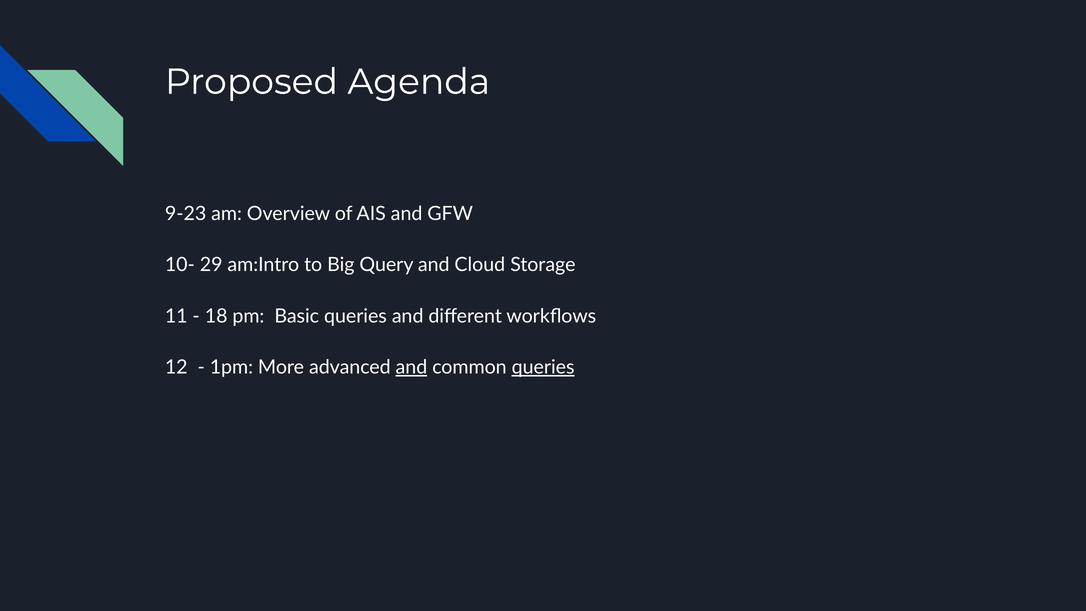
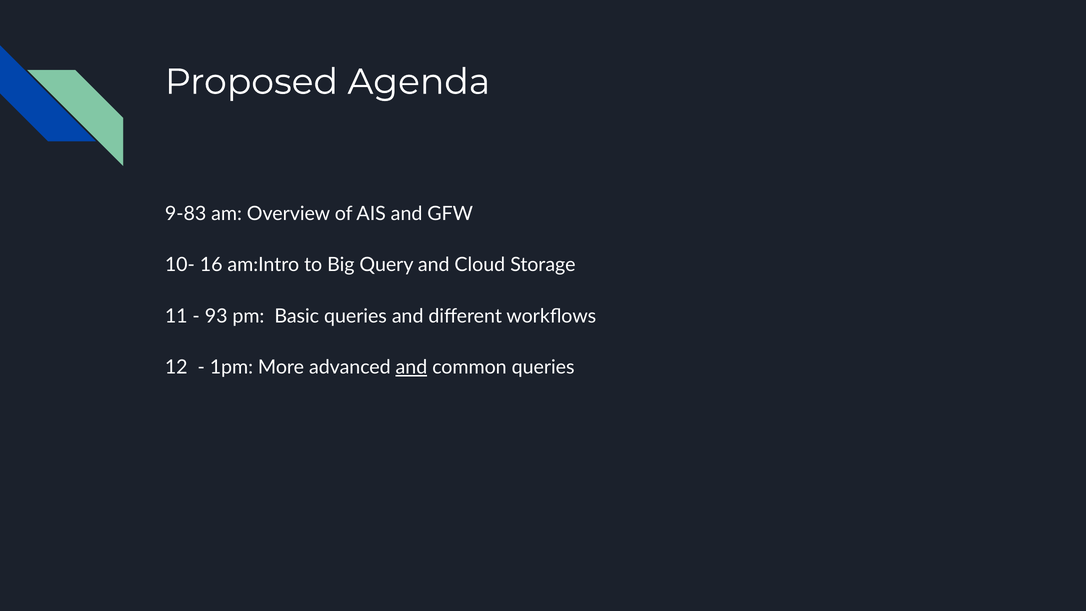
9-23: 9-23 -> 9-83
29: 29 -> 16
18: 18 -> 93
queries at (543, 367) underline: present -> none
